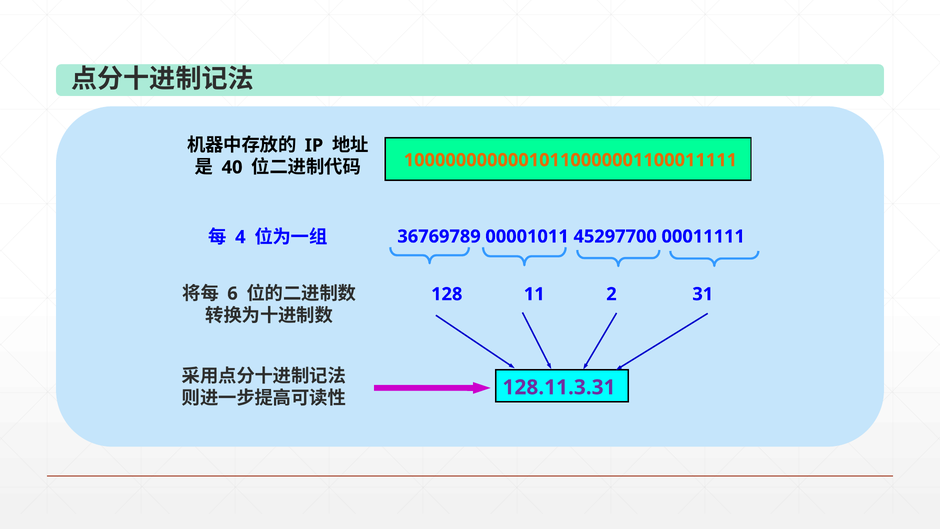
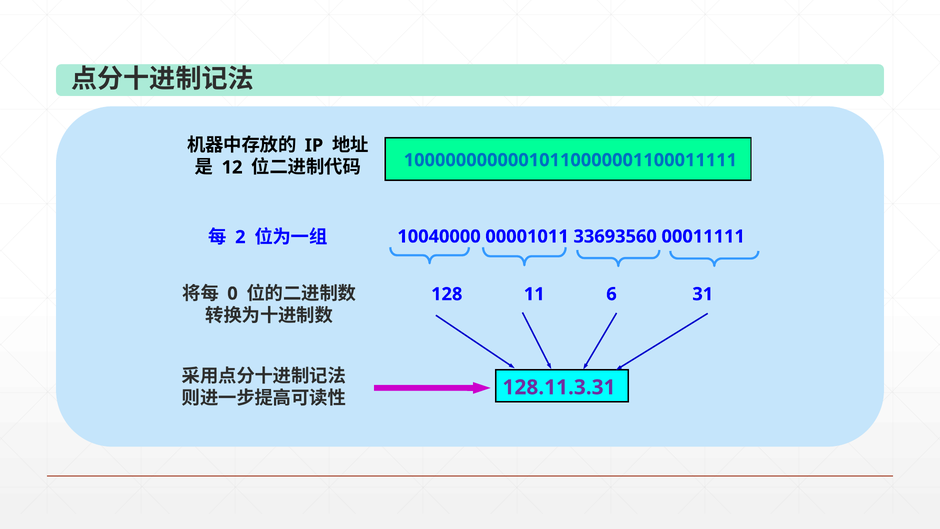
10000000000010110000001100011111 colour: orange -> blue
40: 40 -> 12
4: 4 -> 2
36769789: 36769789 -> 10040000
45297700: 45297700 -> 33693560
6: 6 -> 0
2: 2 -> 6
